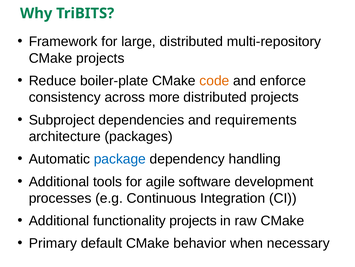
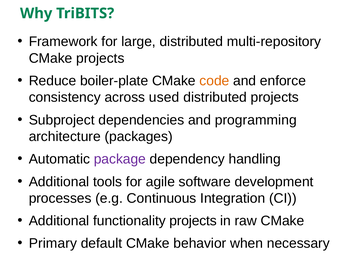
more: more -> used
requirements: requirements -> programming
package colour: blue -> purple
